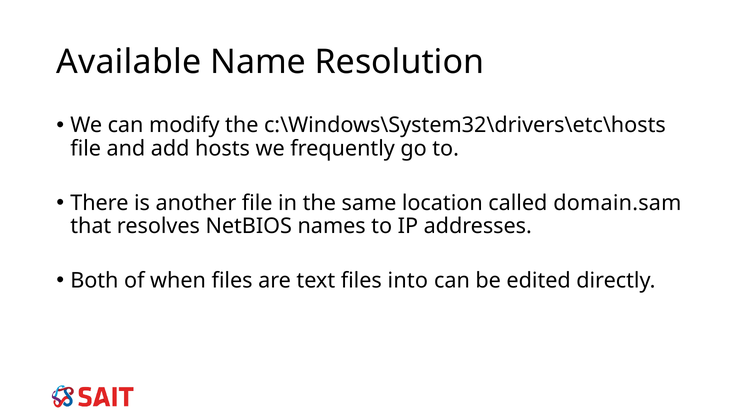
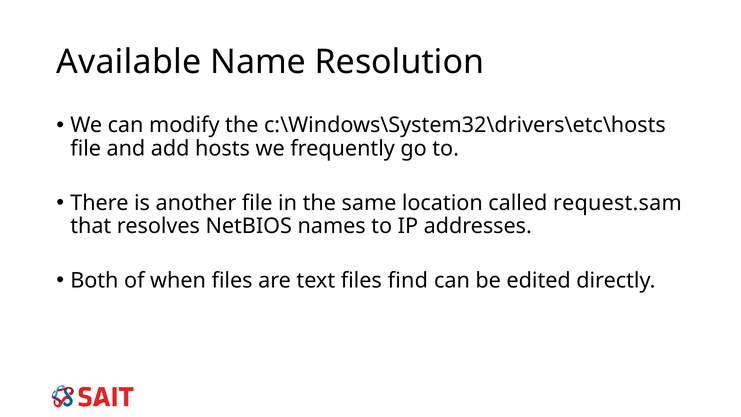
domain.sam: domain.sam -> request.sam
into: into -> find
